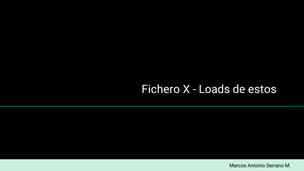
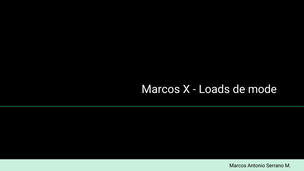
Fichero at (161, 89): Fichero -> Marcos
estos: estos -> mode
